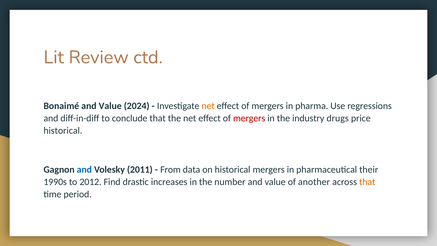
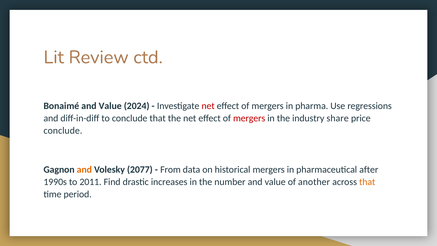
net at (208, 106) colour: orange -> red
drugs: drugs -> share
historical at (63, 131): historical -> conclude
and at (84, 170) colour: blue -> orange
2011: 2011 -> 2077
their: their -> after
2012: 2012 -> 2011
